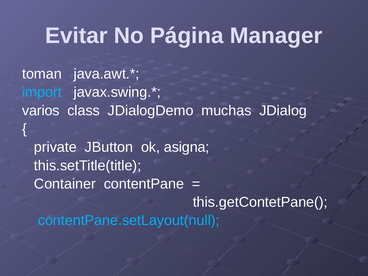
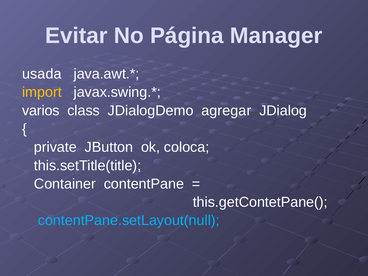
toman: toman -> usada
import colour: light blue -> yellow
muchas: muchas -> agregar
asigna: asigna -> coloca
